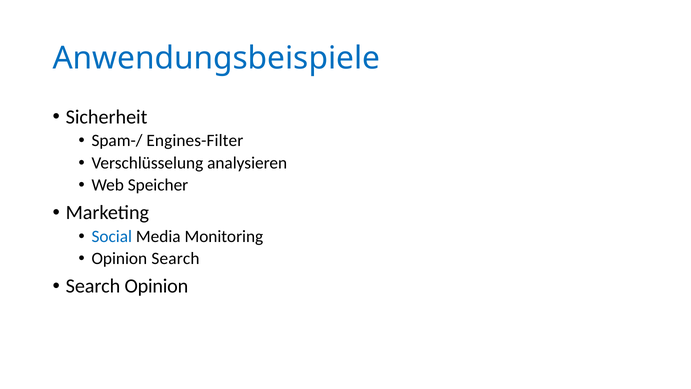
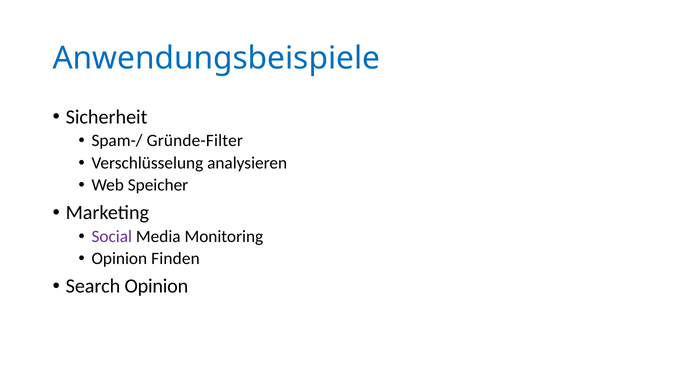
Engines-Filter: Engines-Filter -> Gründe-Filter
Social colour: blue -> purple
Opinion Search: Search -> Finden
